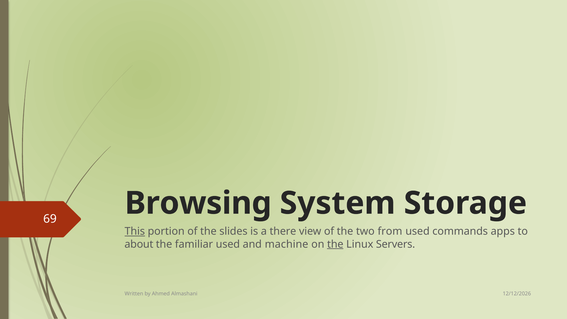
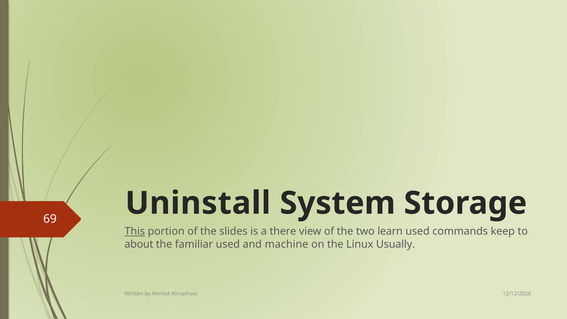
Browsing: Browsing -> Uninstall
from: from -> learn
apps: apps -> keep
the at (335, 244) underline: present -> none
Servers: Servers -> Usually
